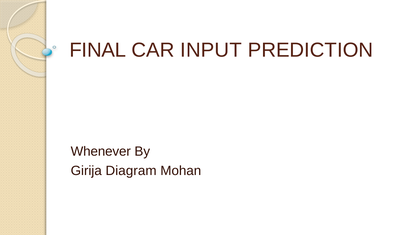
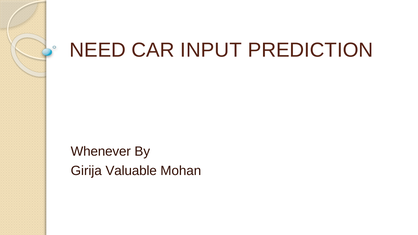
FINAL: FINAL -> NEED
Diagram: Diagram -> Valuable
